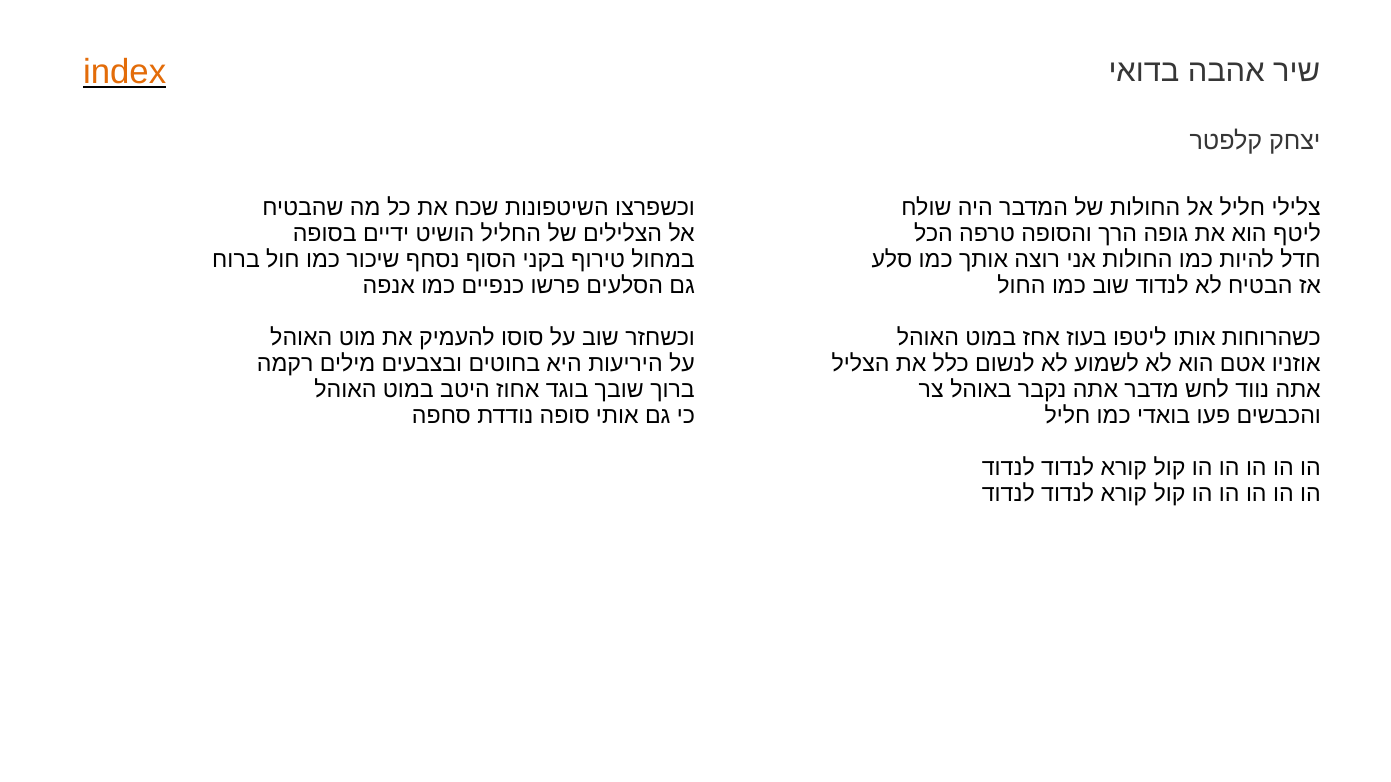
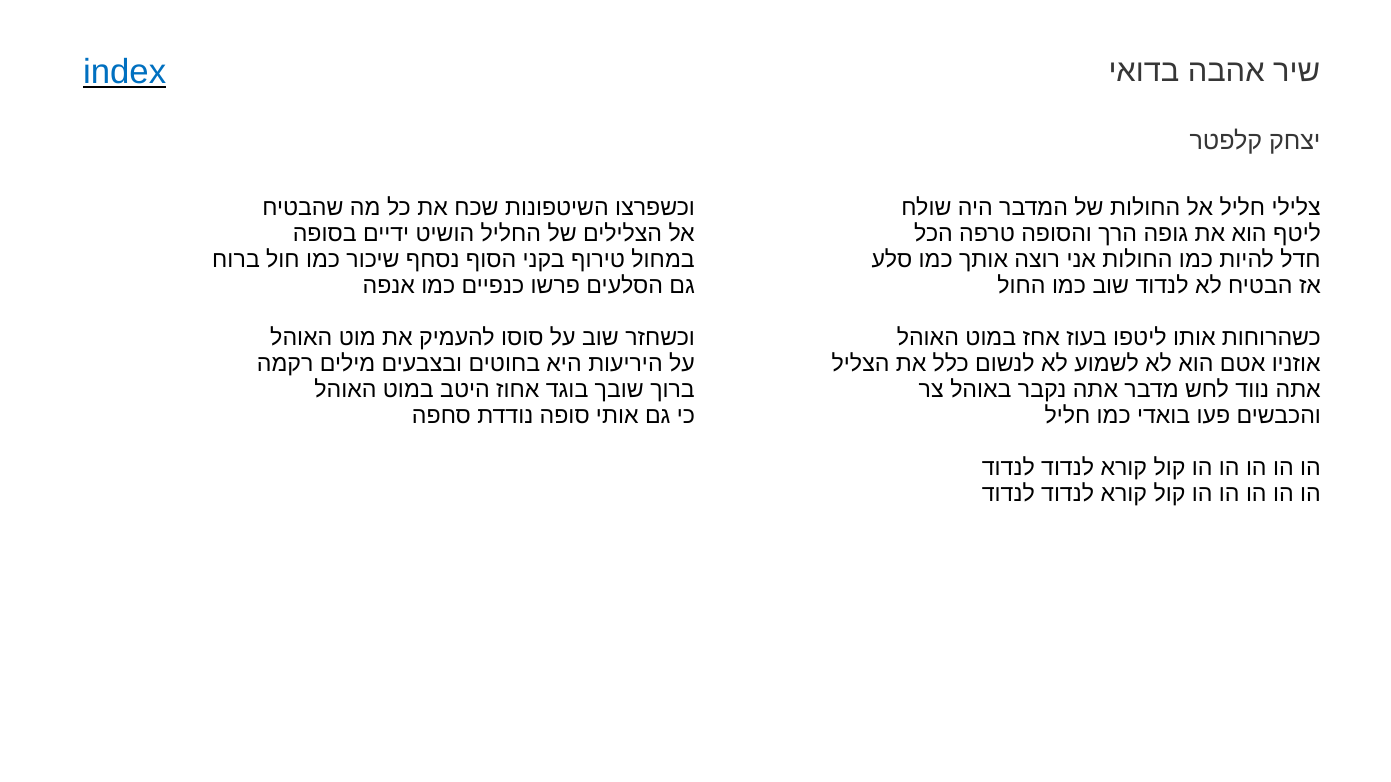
index colour: orange -> blue
